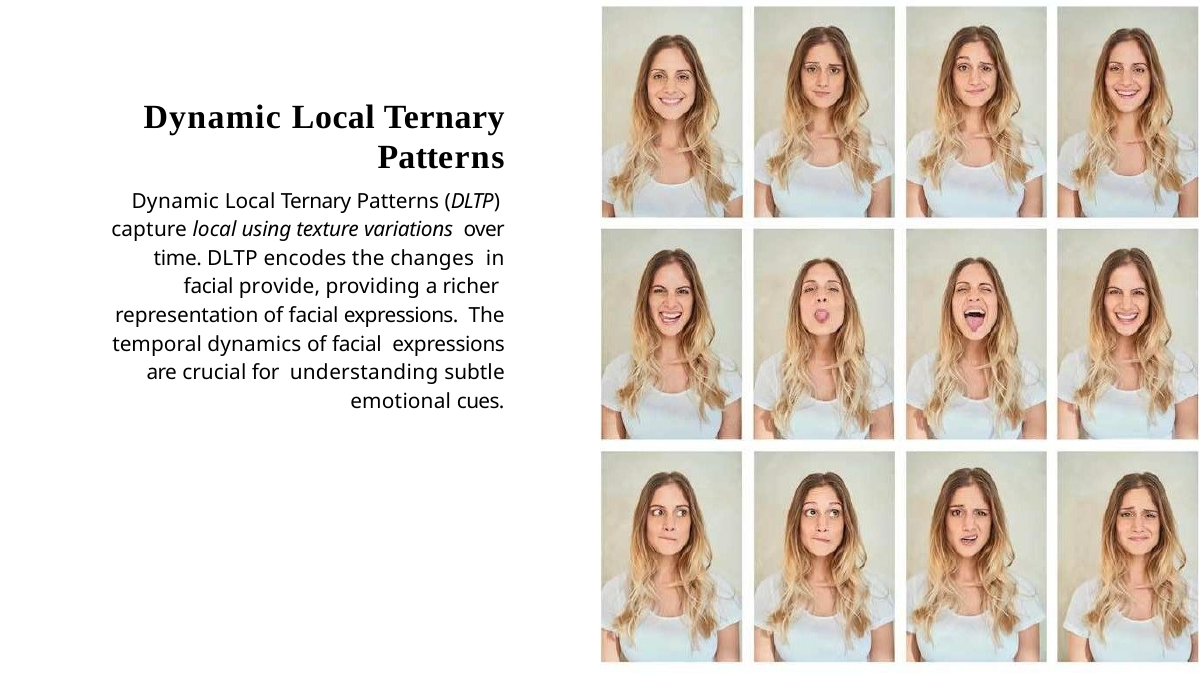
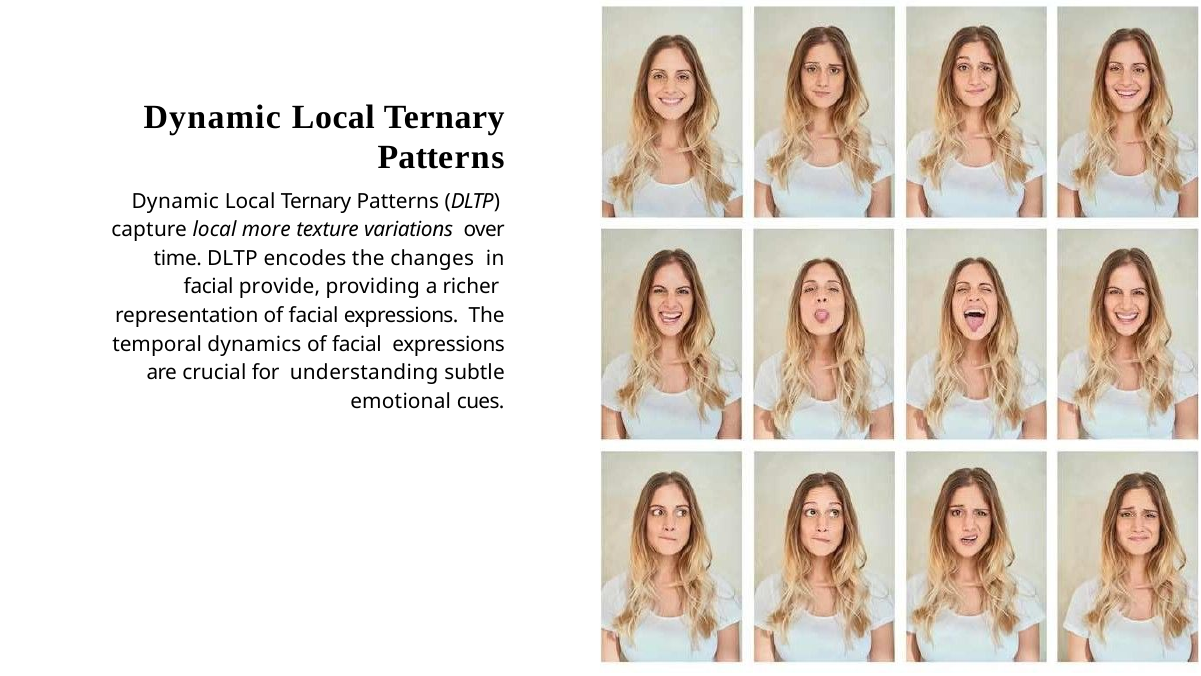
using: using -> more
